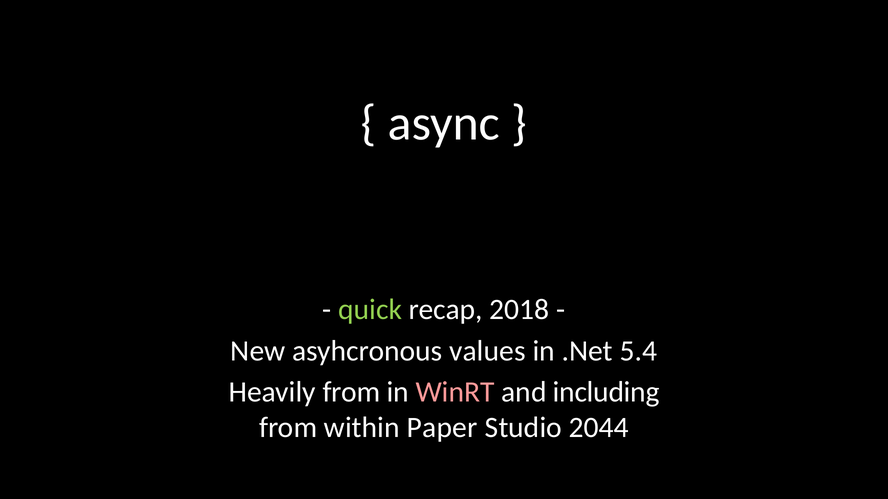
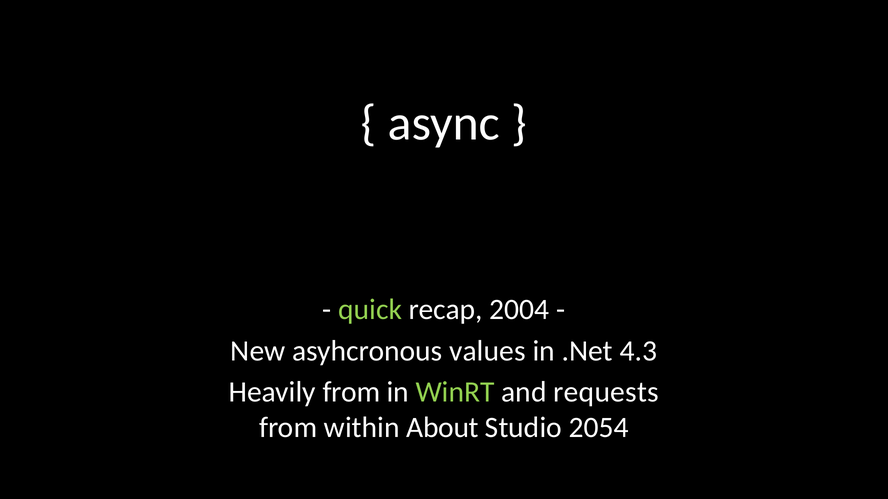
2018: 2018 -> 2004
5.4: 5.4 -> 4.3
WinRT colour: pink -> light green
including: including -> requests
Paper: Paper -> About
2044: 2044 -> 2054
